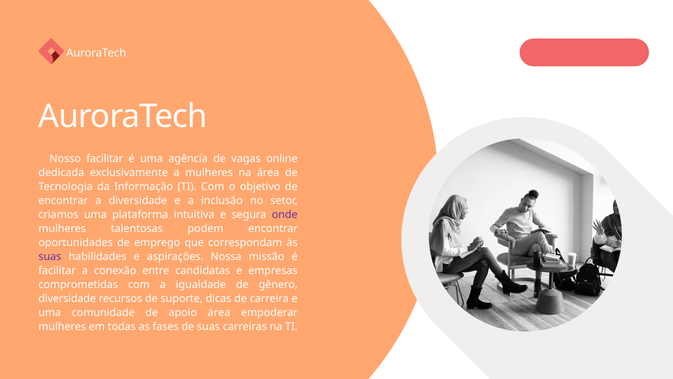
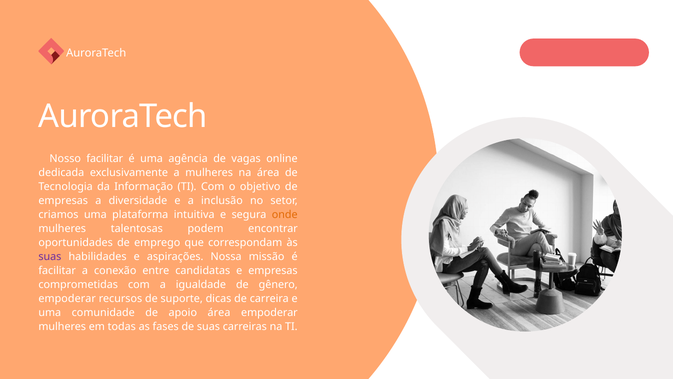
encontrar at (63, 200): encontrar -> empresas
onde colour: purple -> orange
diversidade at (67, 298): diversidade -> empoderar
